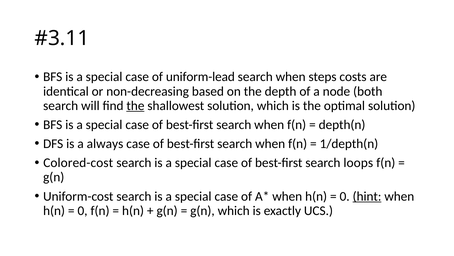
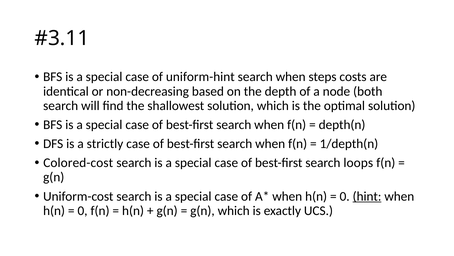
uniform-lead: uniform-lead -> uniform-hint
the at (135, 105) underline: present -> none
always: always -> strictly
